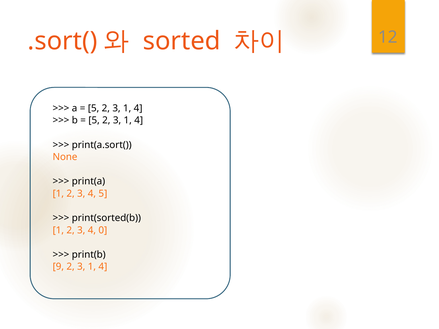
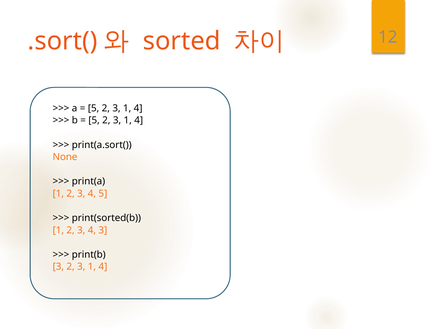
4 0: 0 -> 3
9 at (58, 267): 9 -> 3
